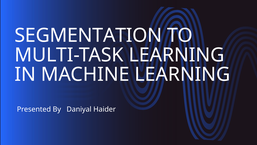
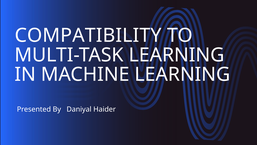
SEGMENTATION: SEGMENTATION -> COMPATIBILITY
